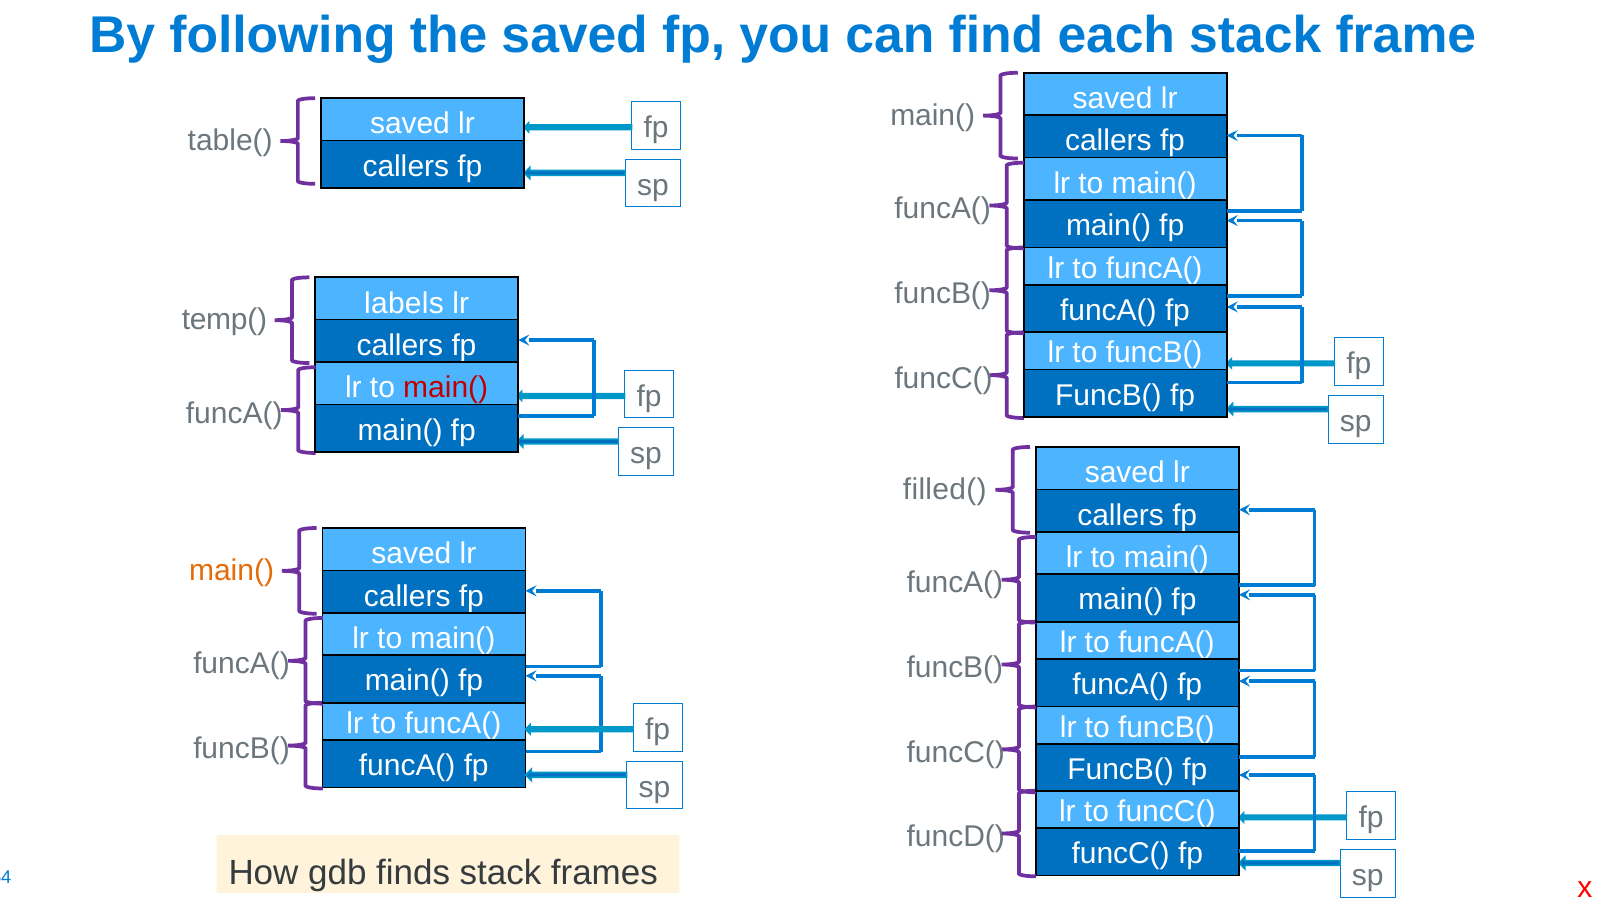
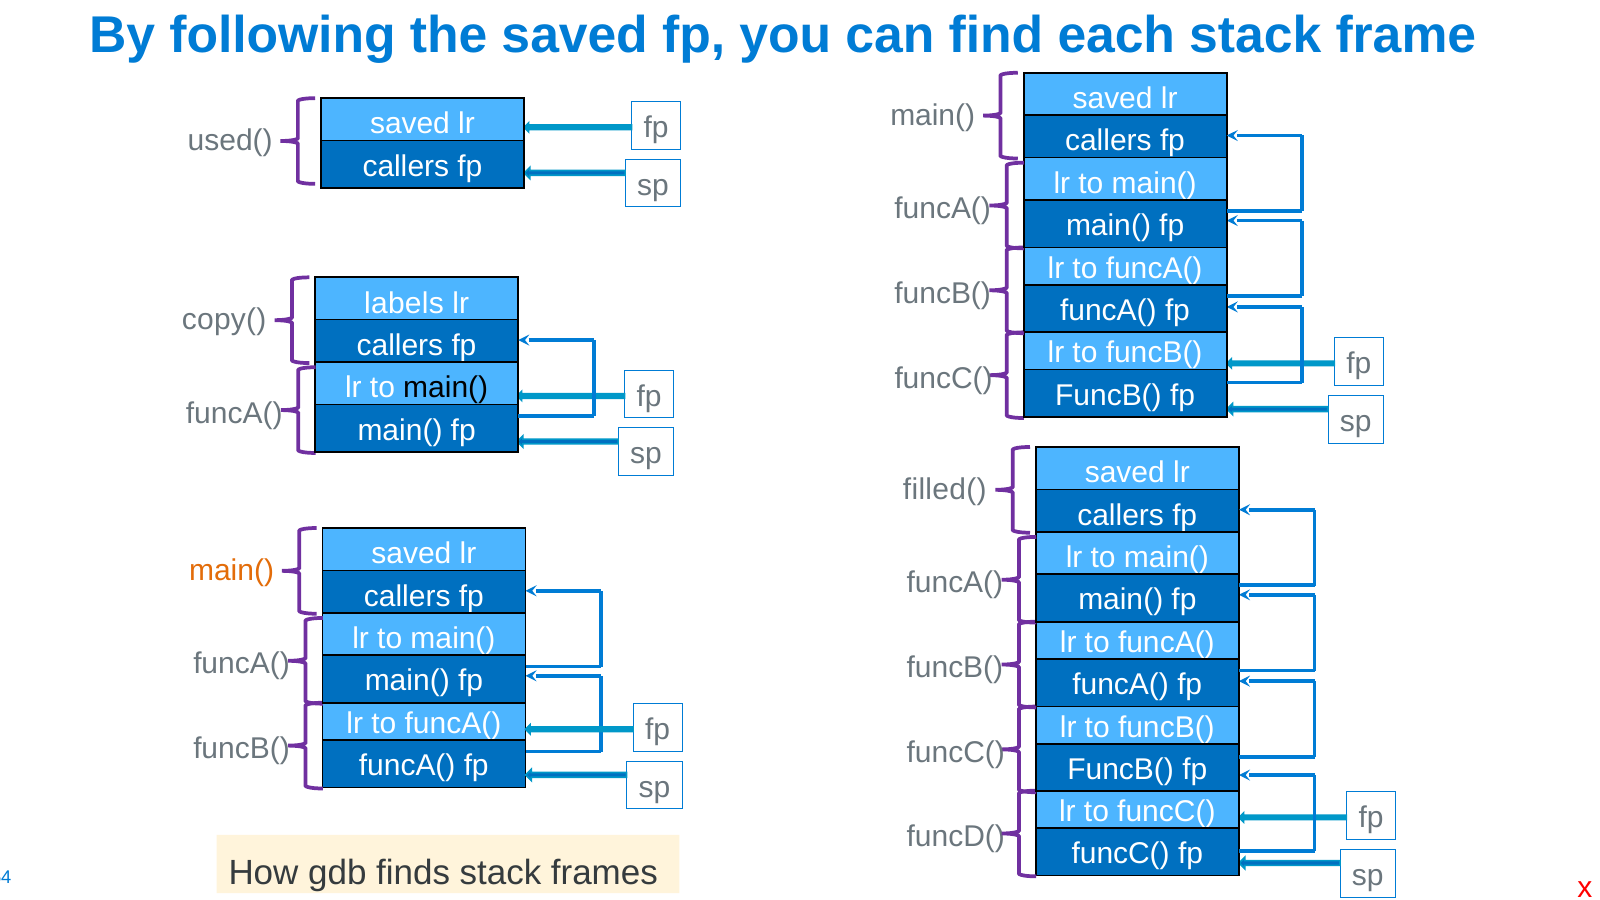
table(: table( -> used(
temp(: temp( -> copy(
main( at (446, 388) colour: red -> black
